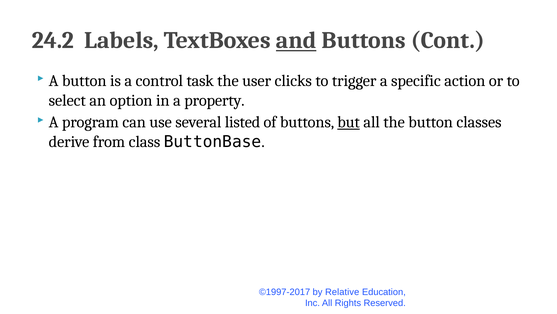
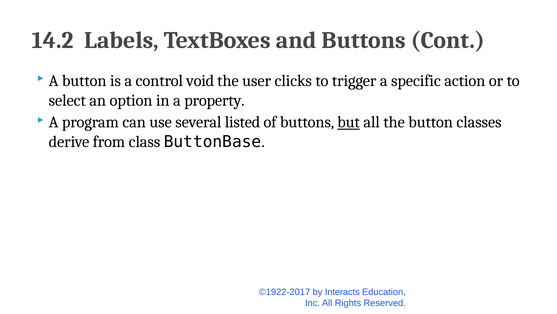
24.2: 24.2 -> 14.2
and underline: present -> none
task: task -> void
©1997-2017: ©1997-2017 -> ©1922-2017
Relative: Relative -> Interacts
